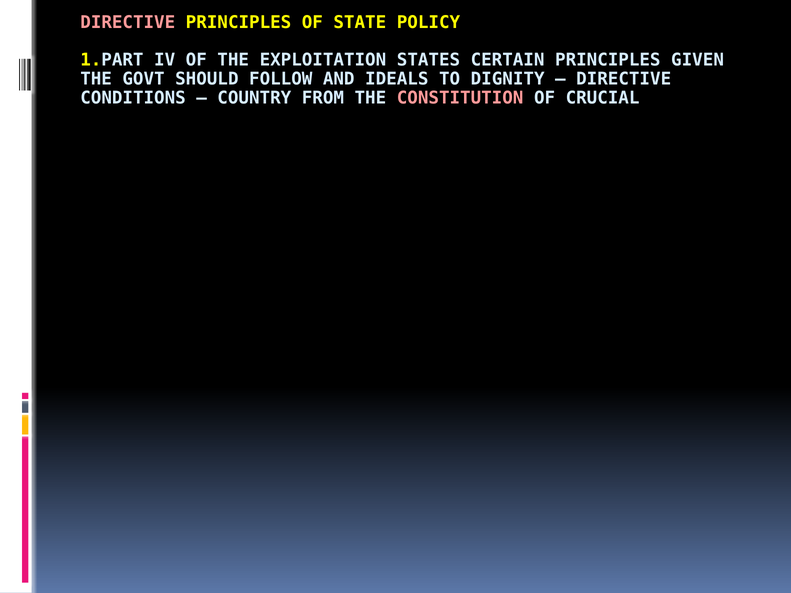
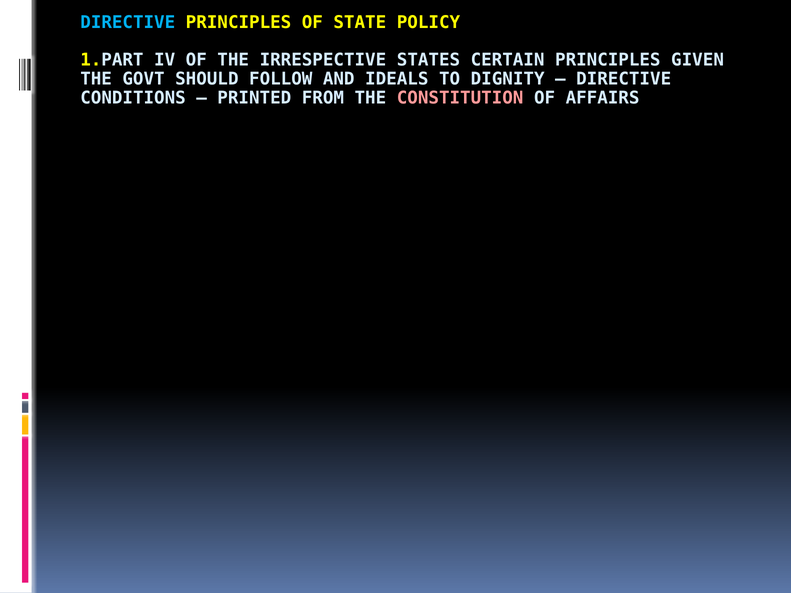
DIRECTIVE at (128, 22) colour: pink -> light blue
EXPLOITATION: EXPLOITATION -> IRRESPECTIVE
COUNTRY: COUNTRY -> PRINTED
CRUCIAL: CRUCIAL -> AFFAIRS
